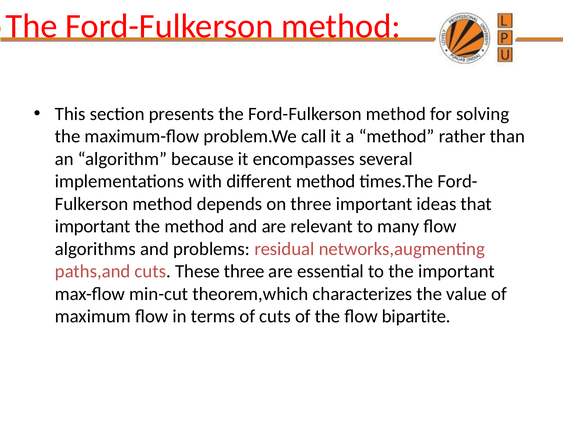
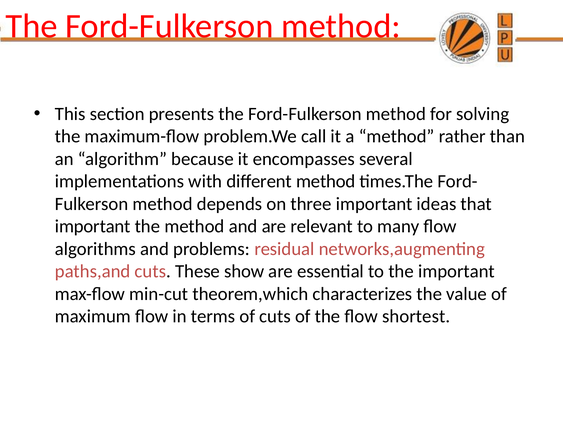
These three: three -> show
bipartite: bipartite -> shortest
